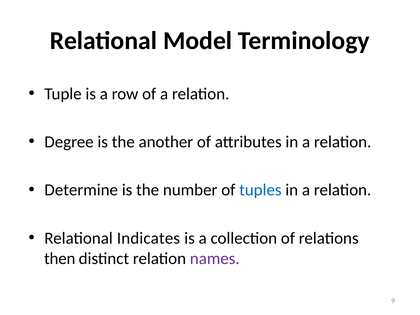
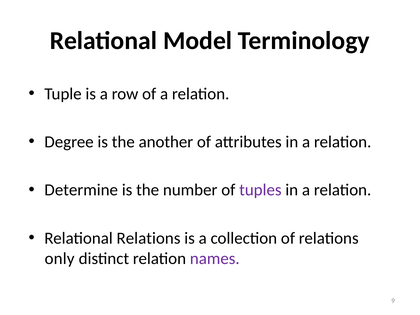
tuples colour: blue -> purple
Relational Indicates: Indicates -> Relations
then: then -> only
